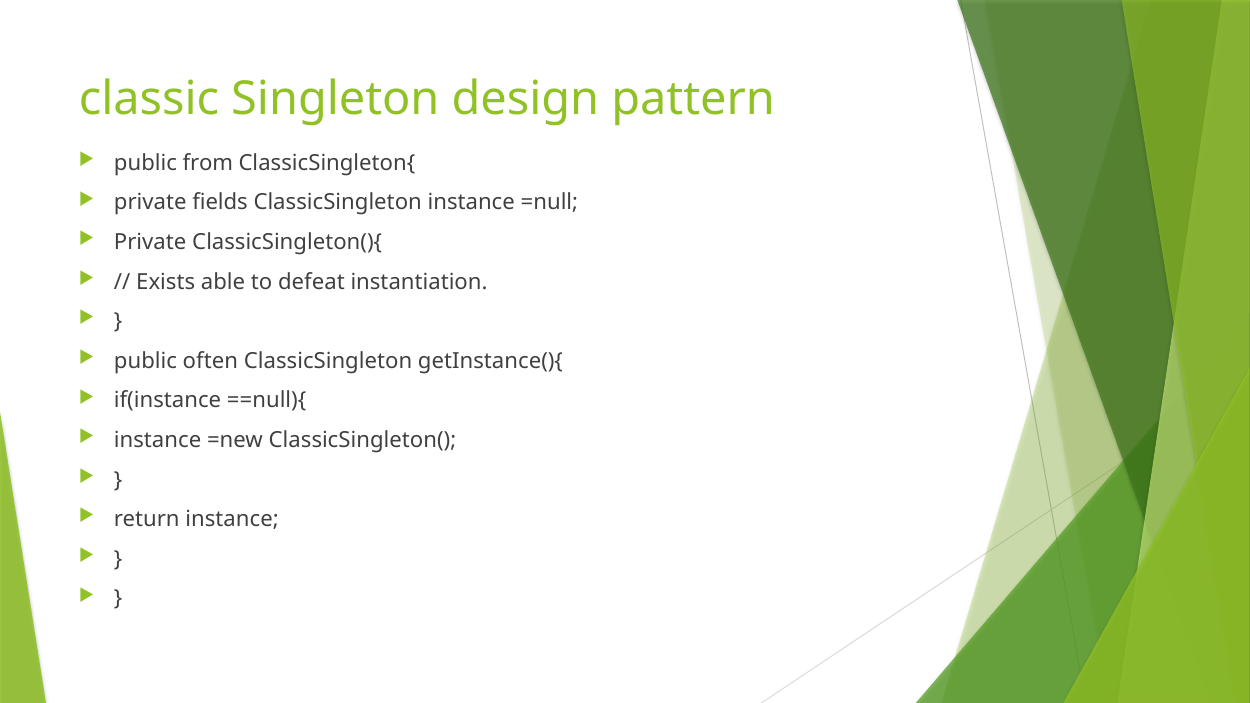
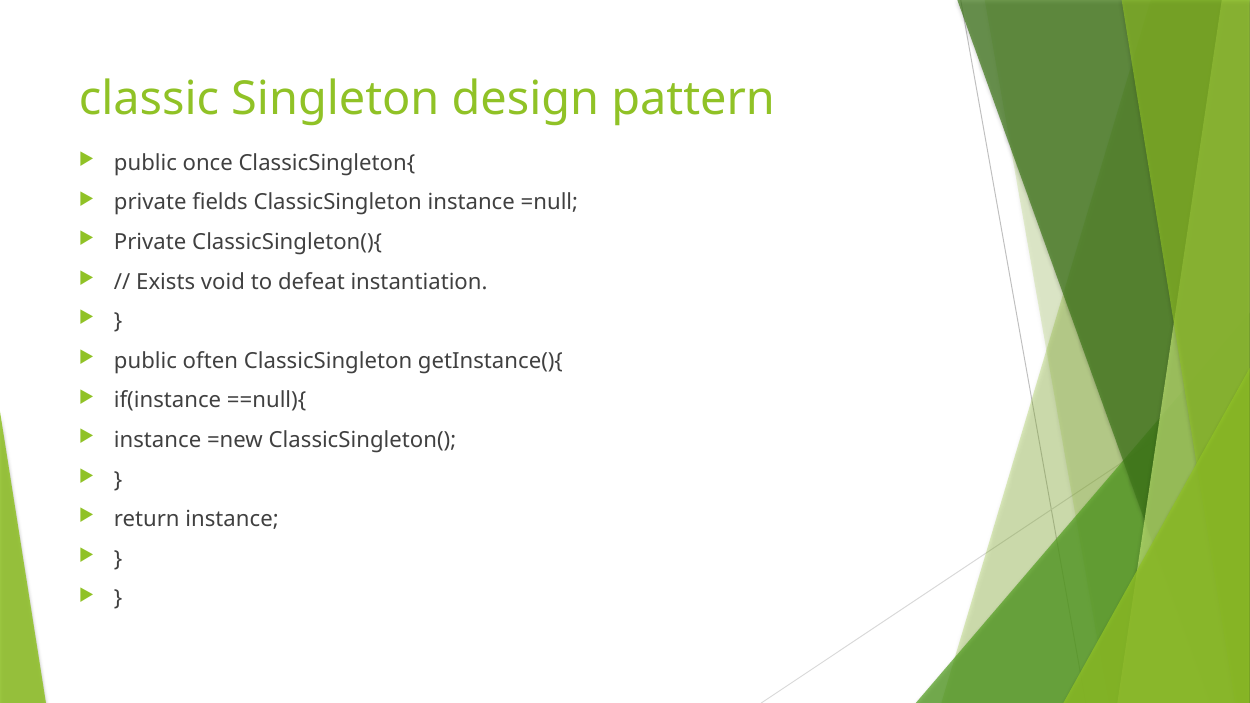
from: from -> once
able: able -> void
